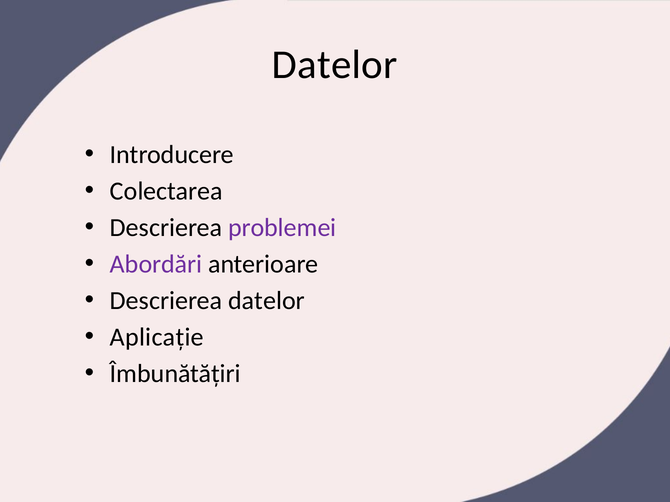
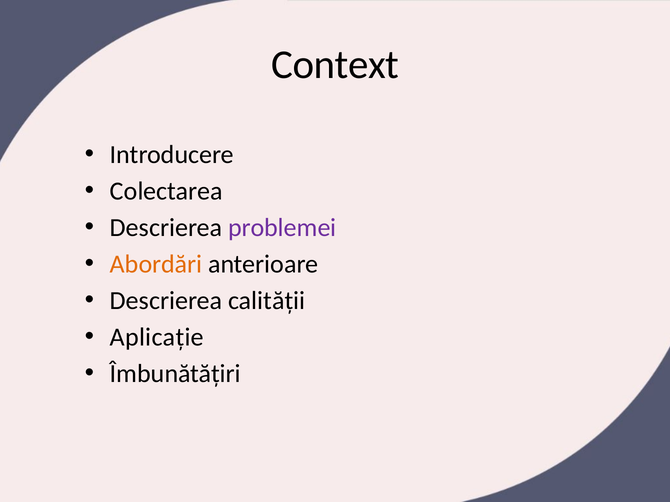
Datelor at (335, 65): Datelor -> Context
Abordări colour: purple -> orange
Descrierea datelor: datelor -> calității
